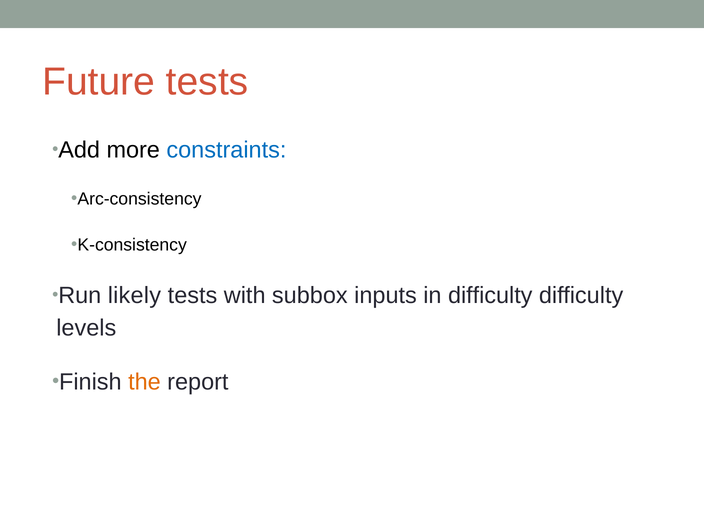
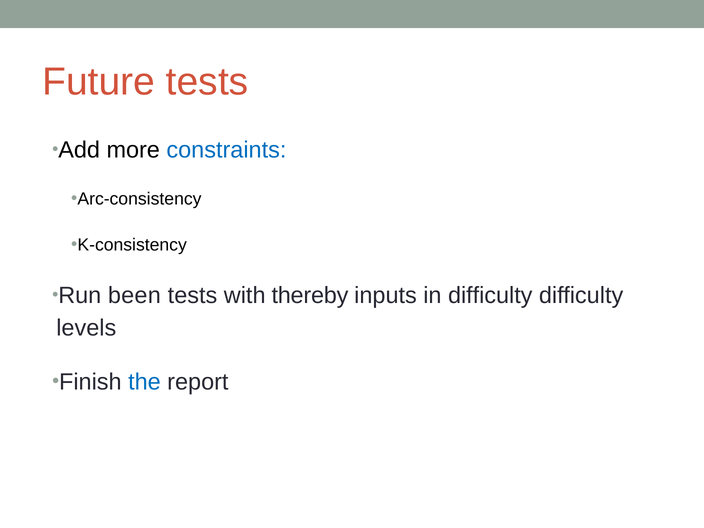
likely: likely -> been
subbox: subbox -> thereby
the colour: orange -> blue
